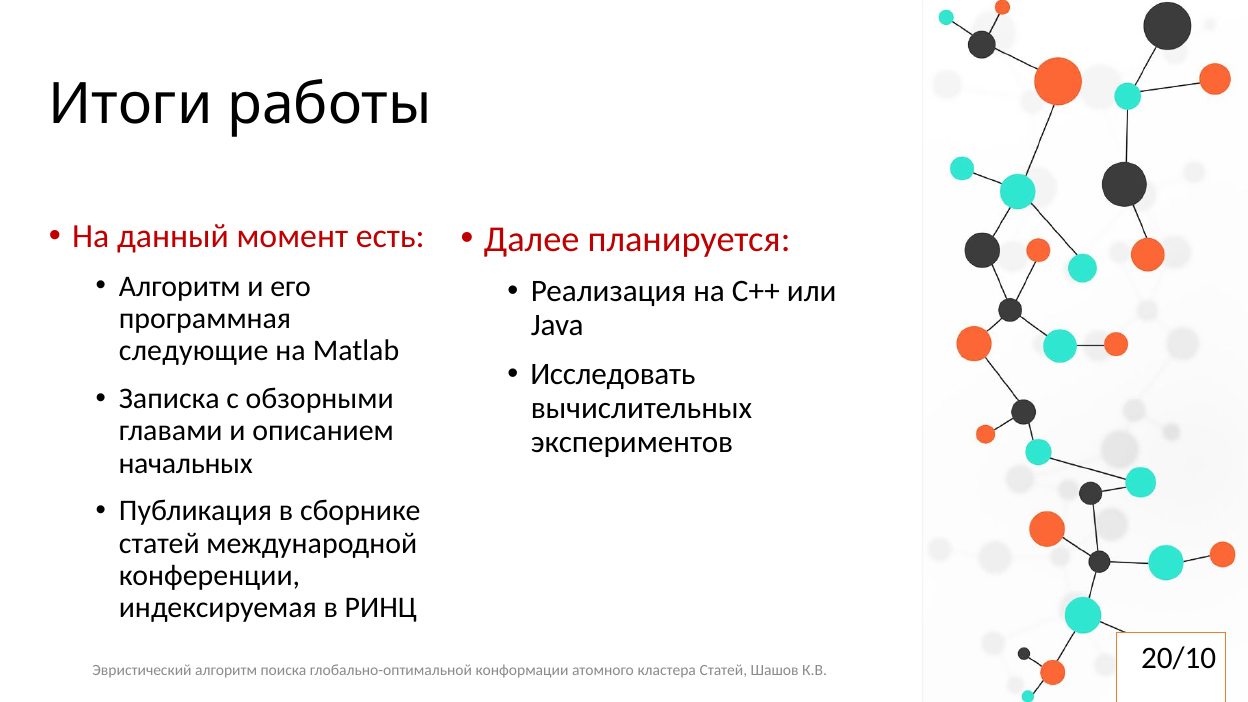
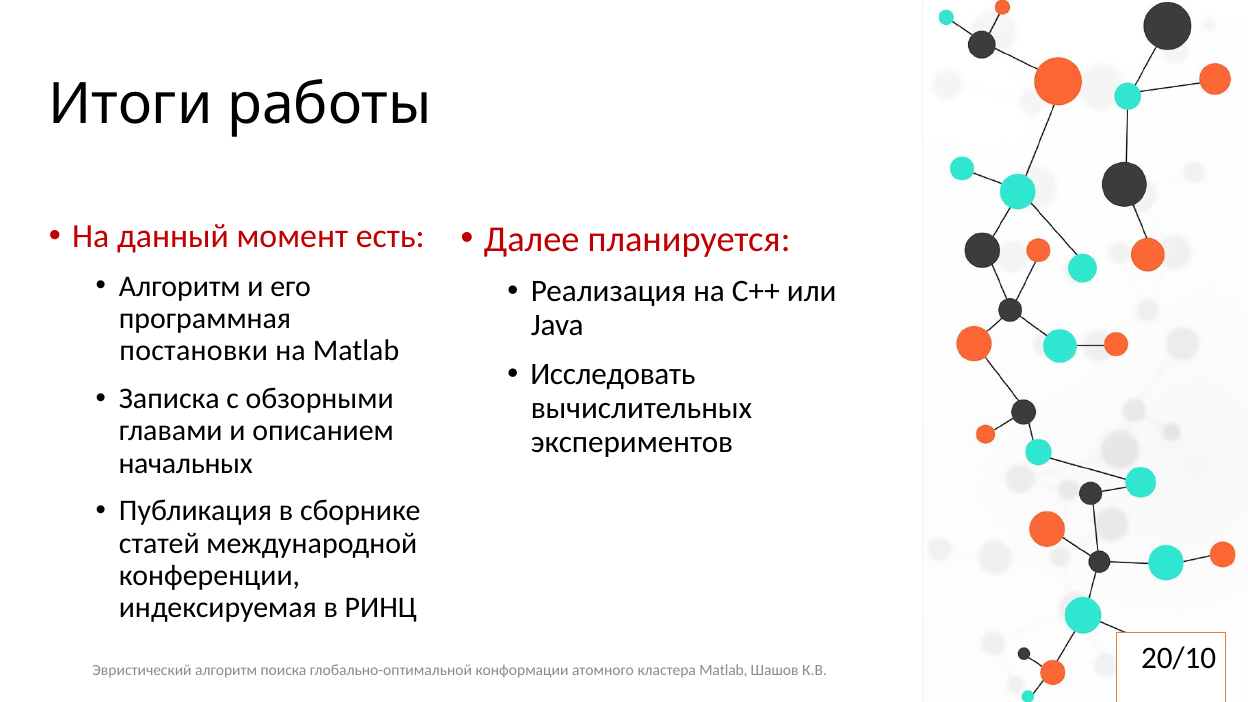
следующие: следующие -> постановки
кластера Статей: Статей -> Matlab
